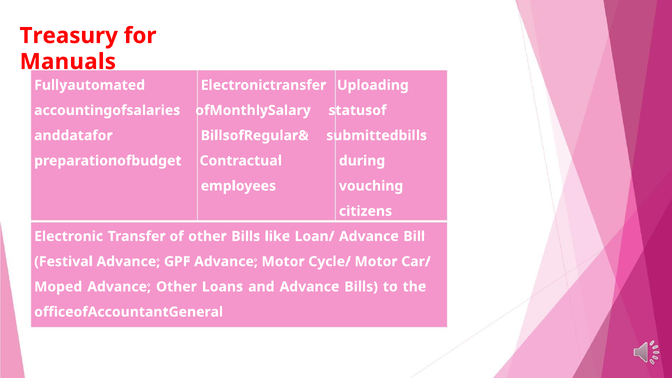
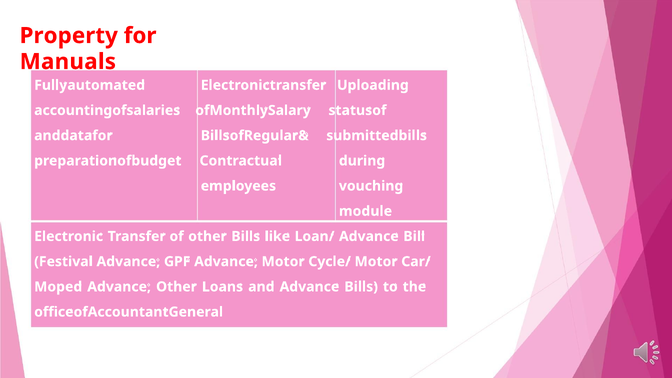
Treasury: Treasury -> Property
citizens: citizens -> module
